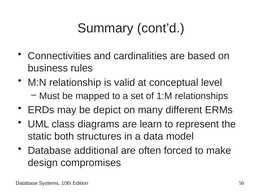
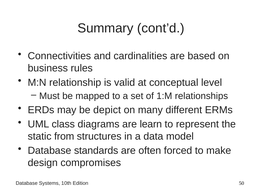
both: both -> from
additional: additional -> standards
